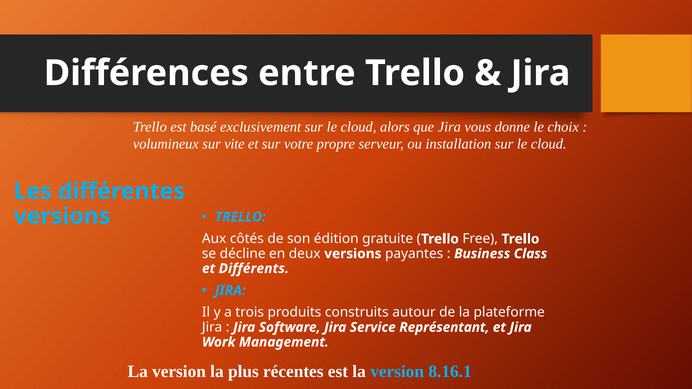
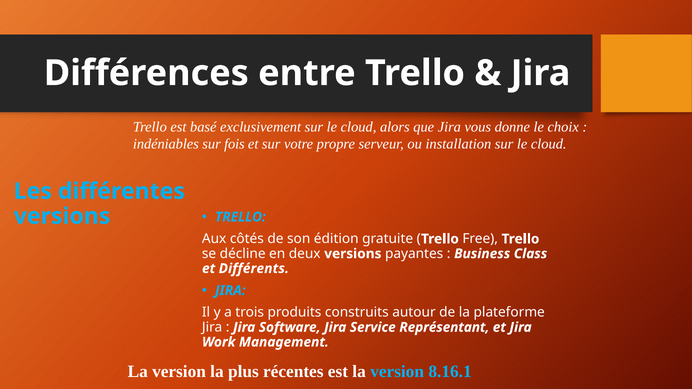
volumineux: volumineux -> indéniables
vite: vite -> fois
